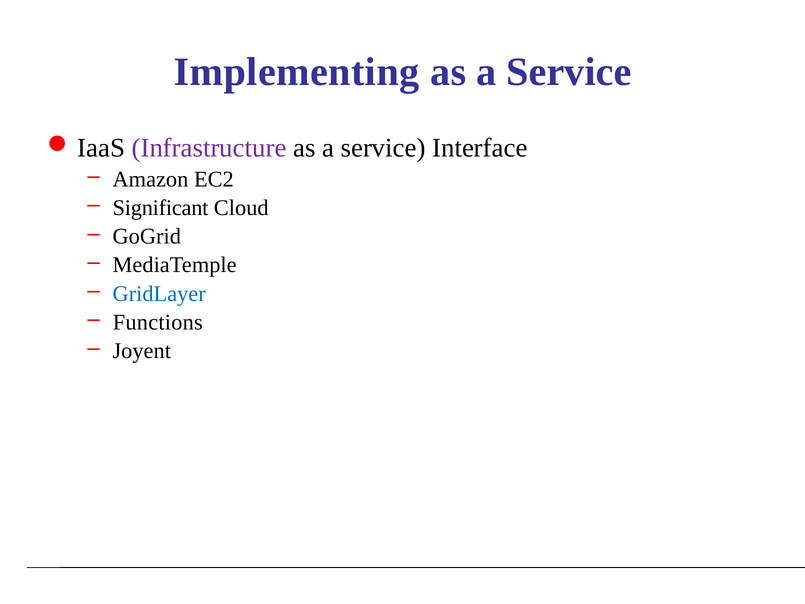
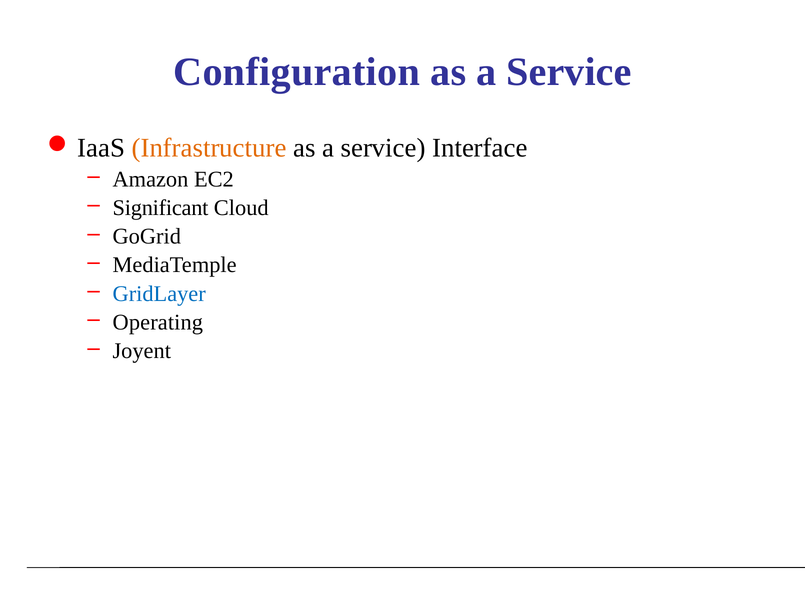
Implementing: Implementing -> Configuration
Infrastructure colour: purple -> orange
Functions: Functions -> Operating
